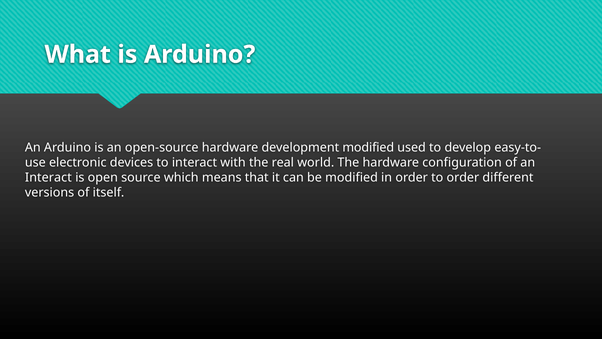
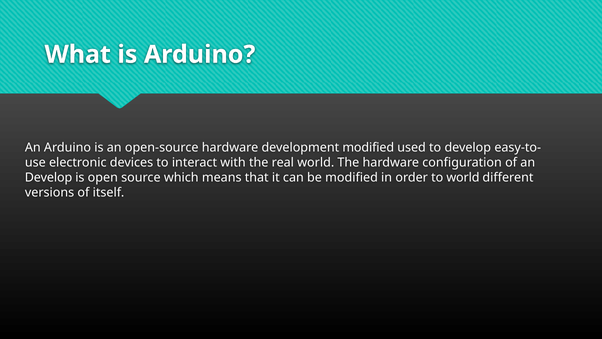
Interact at (48, 177): Interact -> Develop
to order: order -> world
